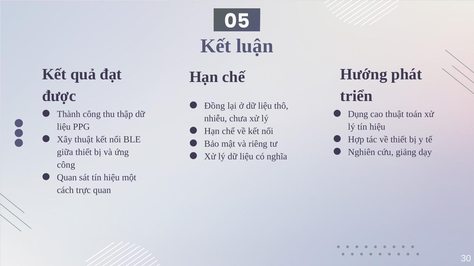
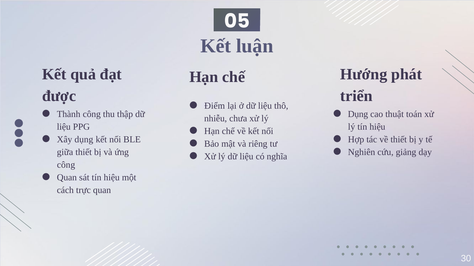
Đồng: Đồng -> Điểm
Xây thuật: thuật -> dụng
